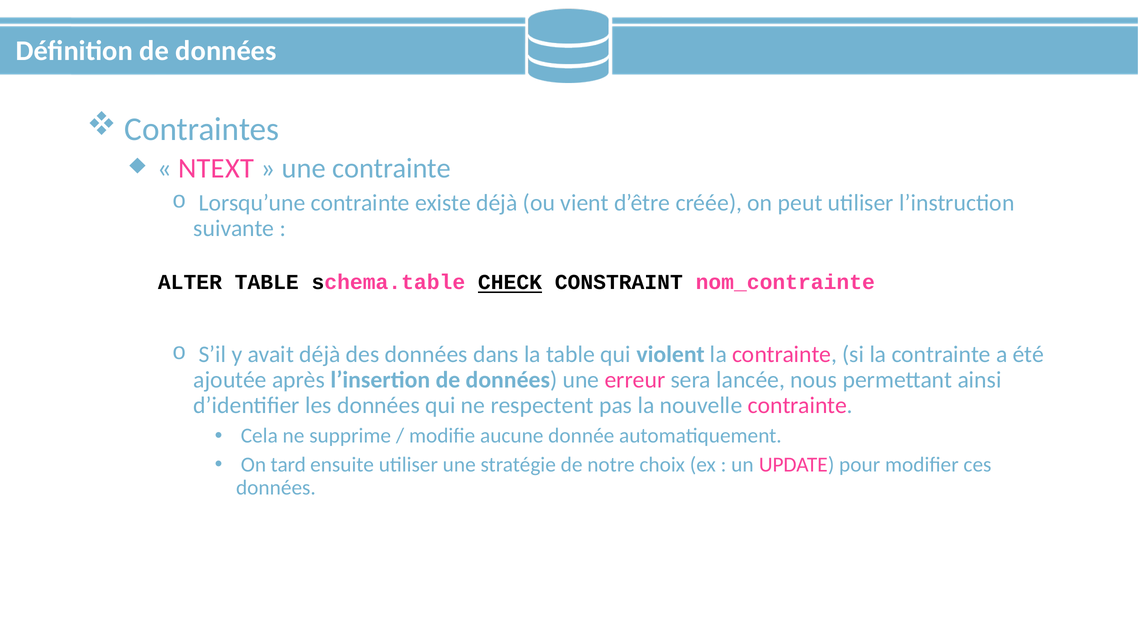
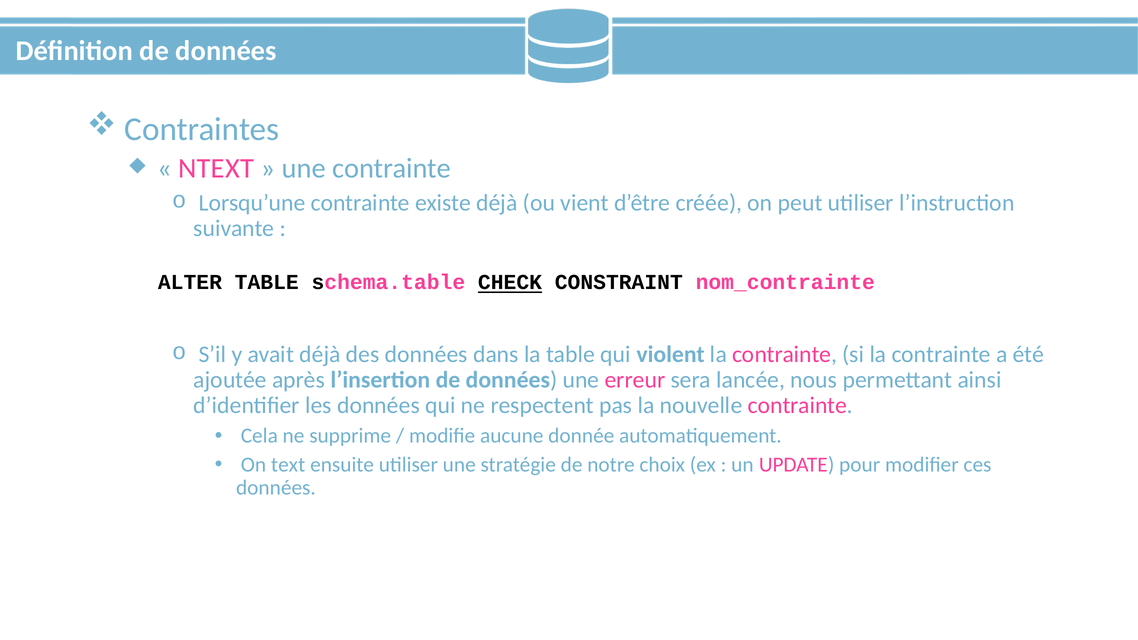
tard: tard -> text
